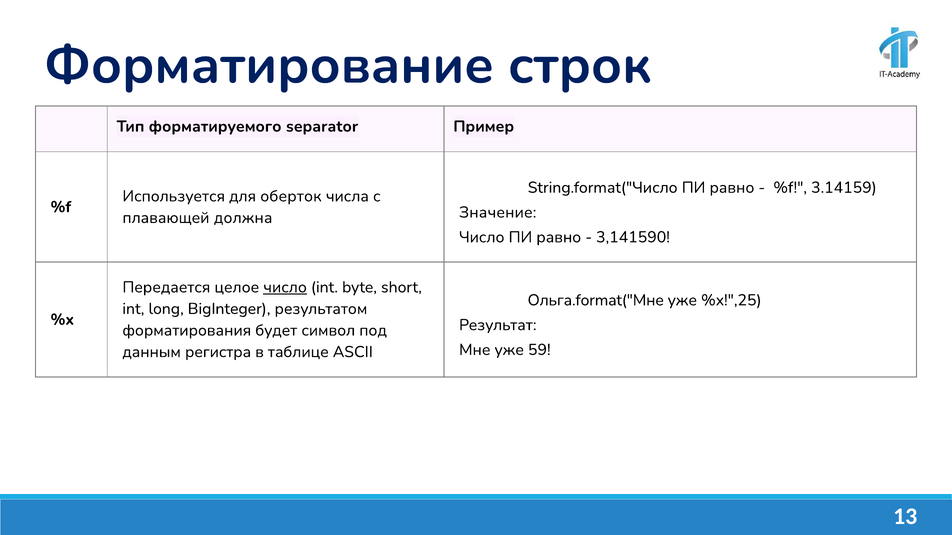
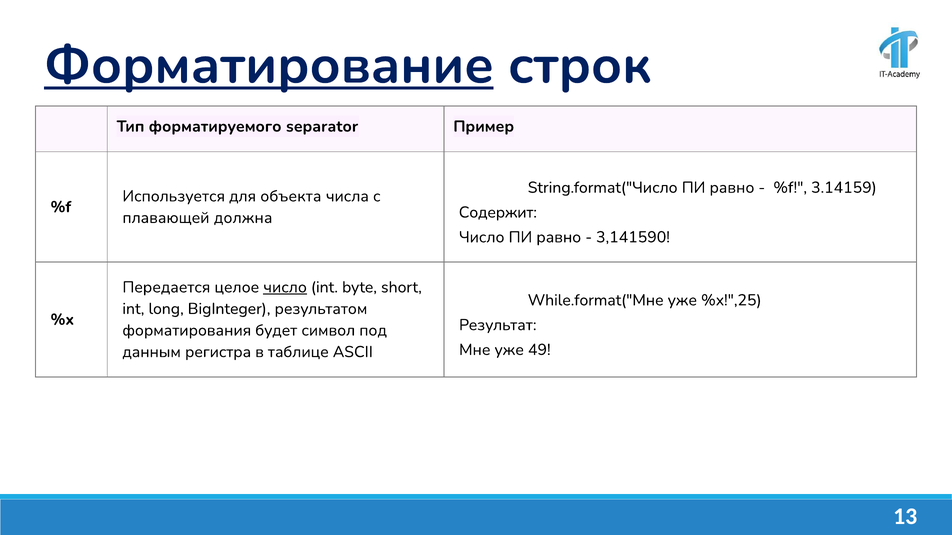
Форматирование underline: none -> present
оберток: оберток -> объекта
Значение: Значение -> Содержит
Ольга.format("Мне: Ольга.format("Мне -> While.format("Мне
59: 59 -> 49
